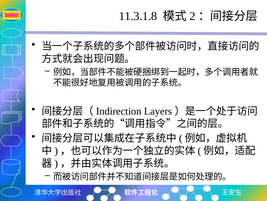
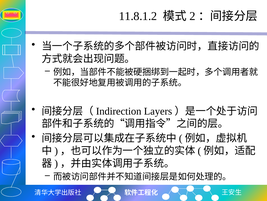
11.3.1.8: 11.3.1.8 -> 11.8.1.2
